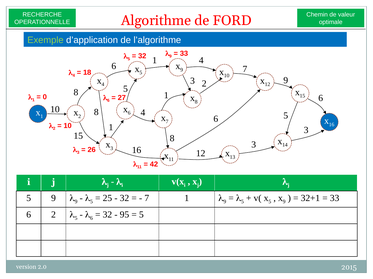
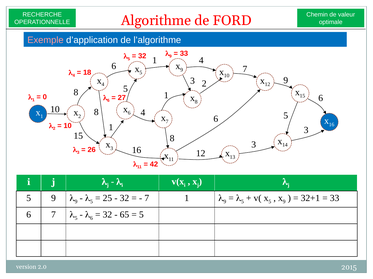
Exemple colour: light green -> pink
6 2: 2 -> 7
95: 95 -> 65
